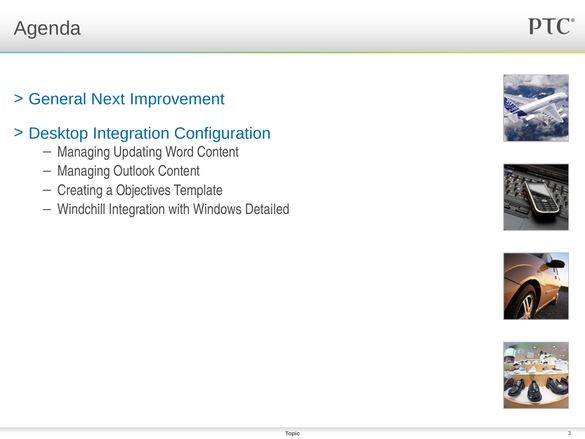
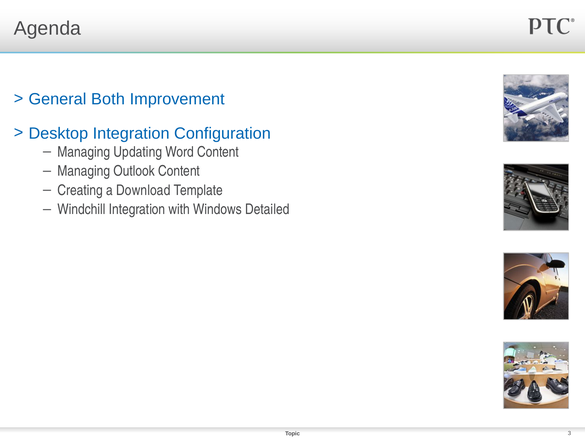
Next: Next -> Both
Objectives: Objectives -> Download
